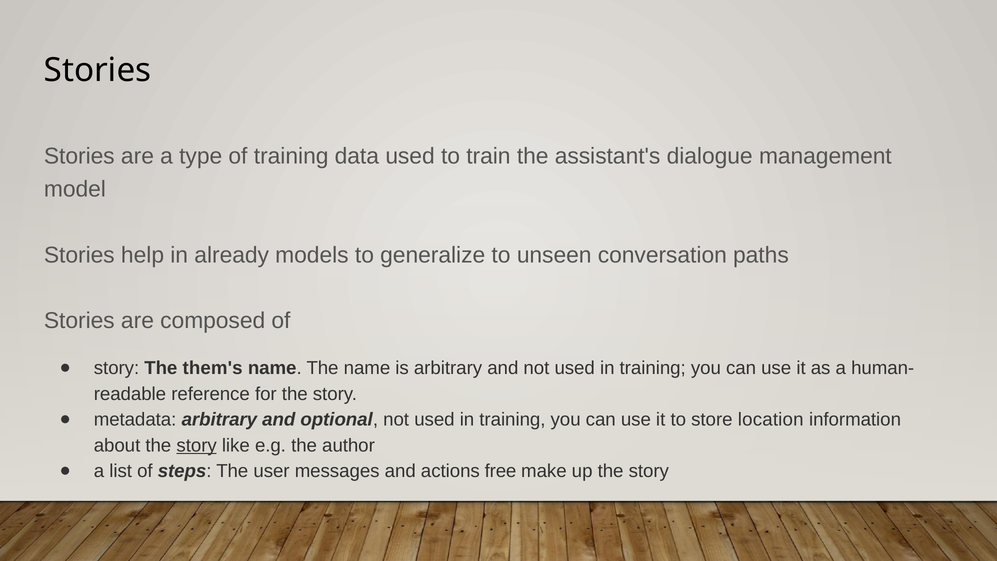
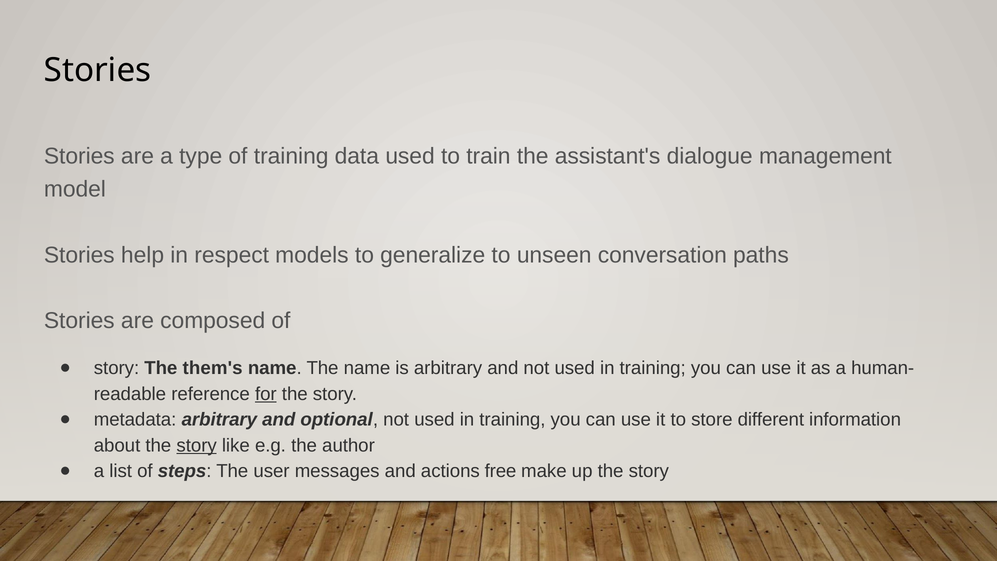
already: already -> respect
for underline: none -> present
location: location -> different
